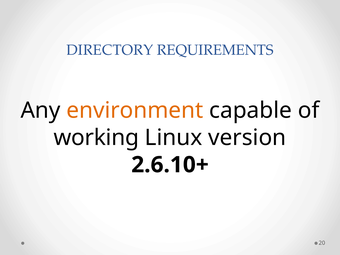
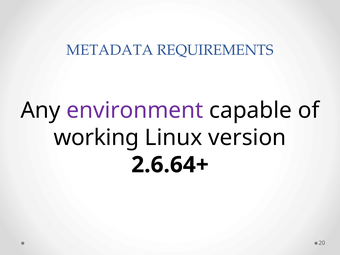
DIRECTORY: DIRECTORY -> METADATA
environment colour: orange -> purple
2.6.10+: 2.6.10+ -> 2.6.64+
